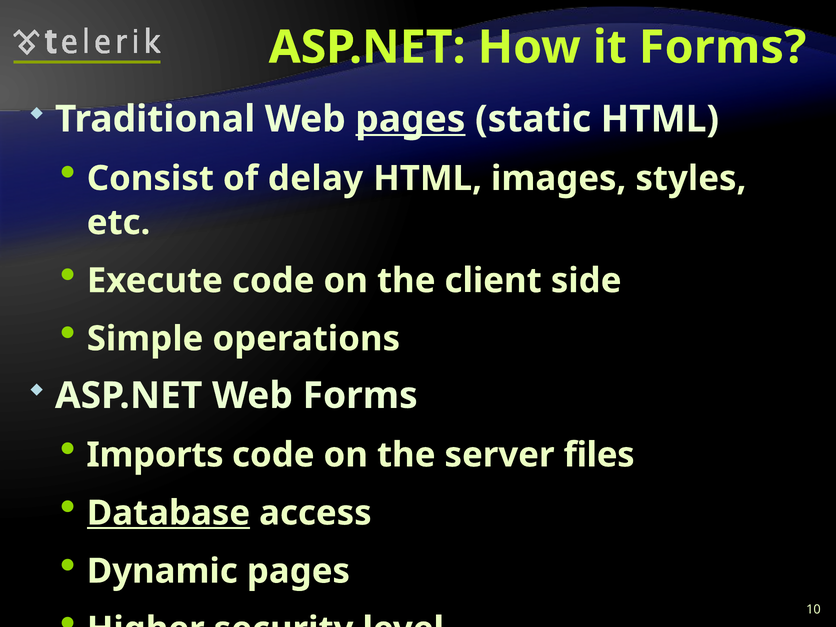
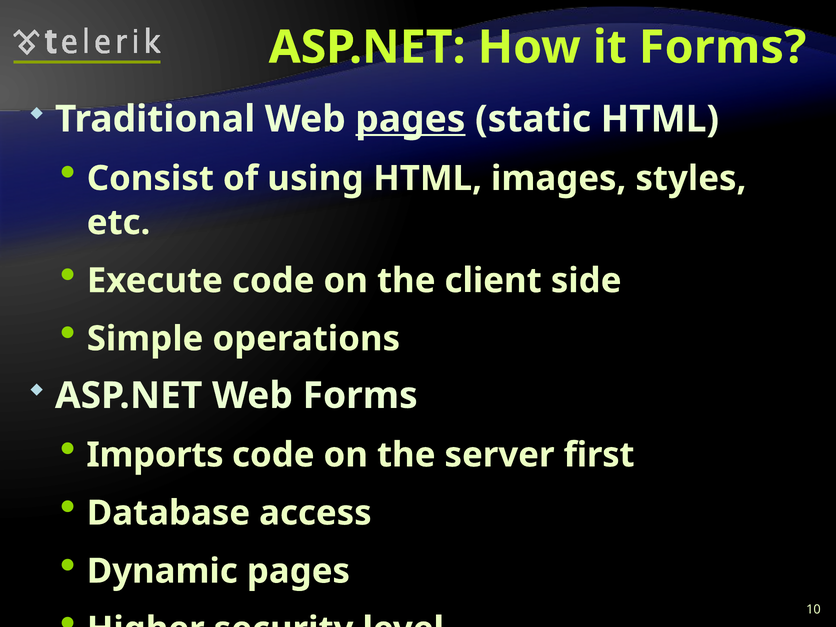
delay: delay -> using
files: files -> first
Database underline: present -> none
